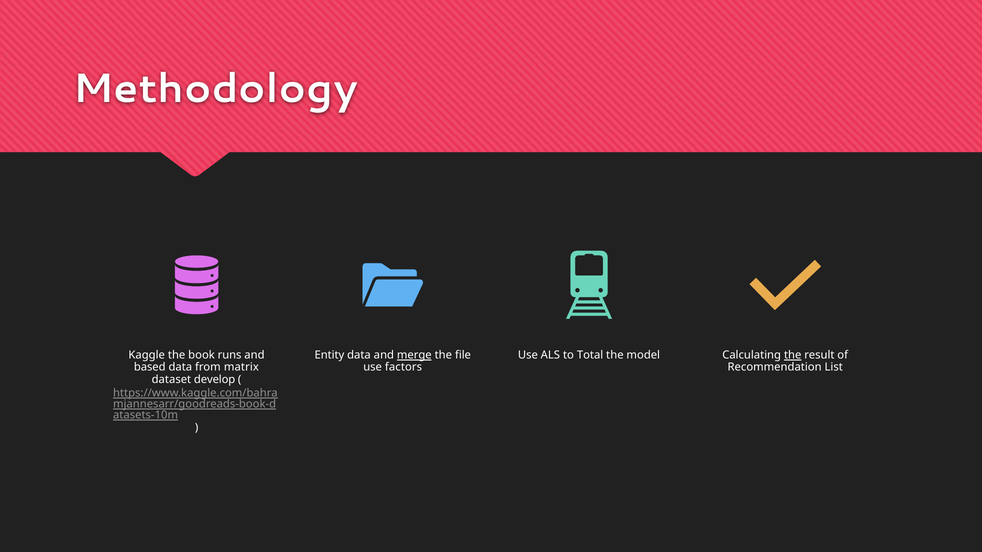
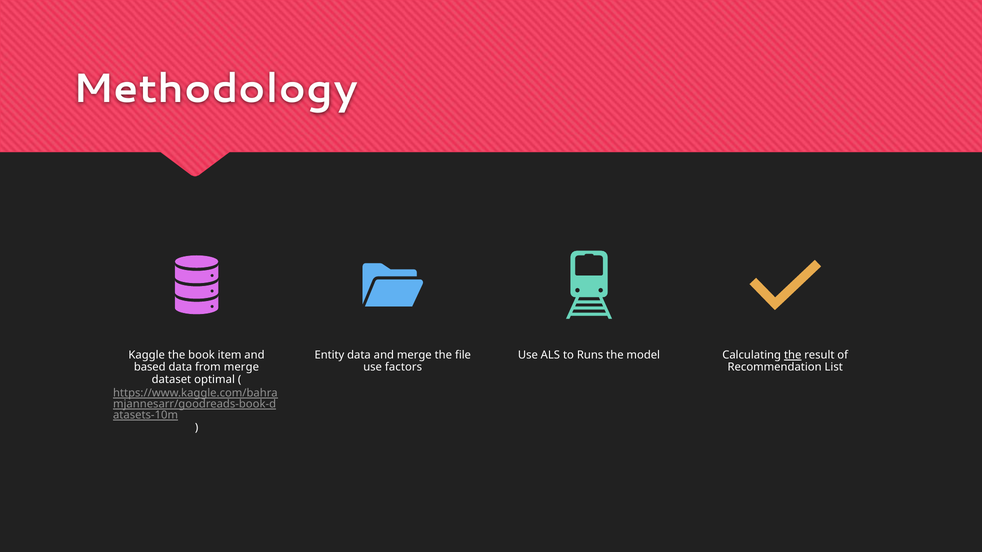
runs: runs -> item
merge at (414, 355) underline: present -> none
Total: Total -> Runs
from matrix: matrix -> merge
develop: develop -> optimal
